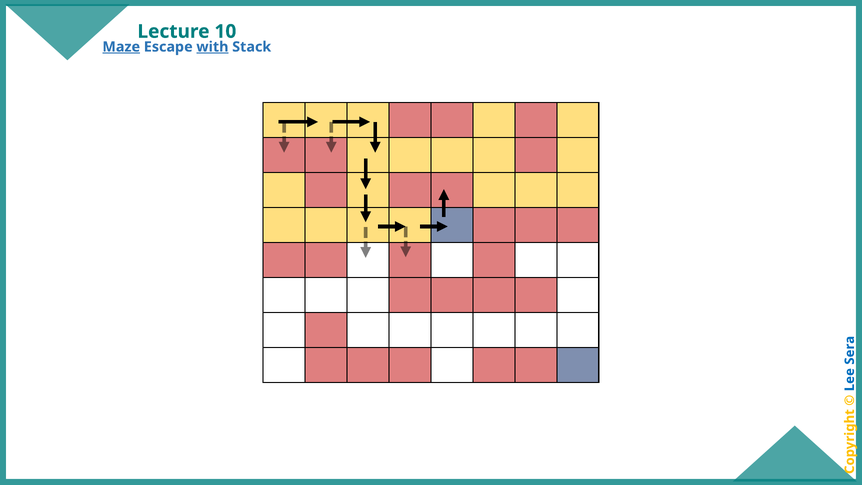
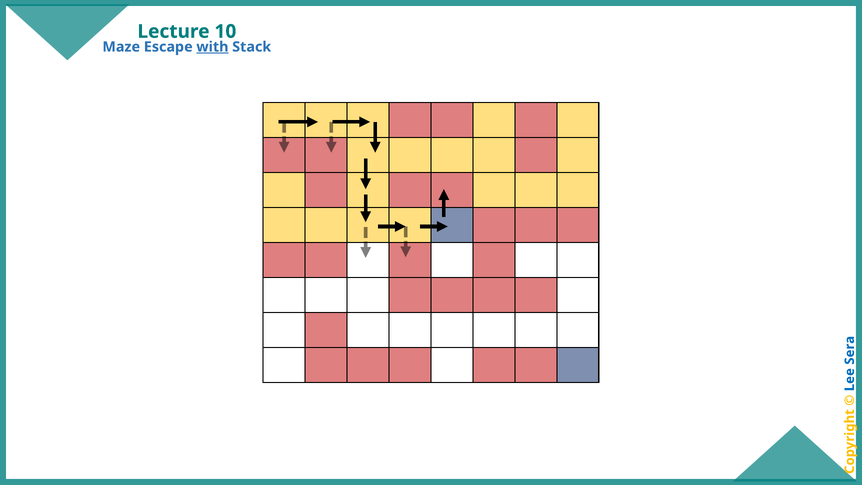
Maze underline: present -> none
